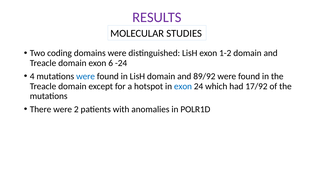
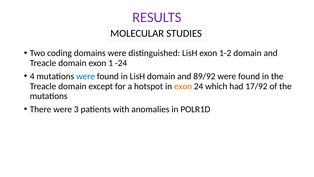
6: 6 -> 1
exon at (183, 86) colour: blue -> orange
2: 2 -> 3
